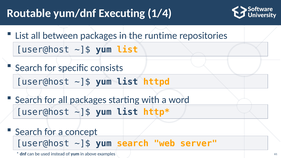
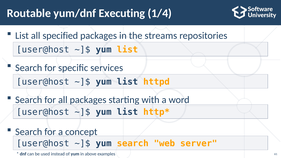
between: between -> specified
runtime: runtime -> streams
consists: consists -> services
